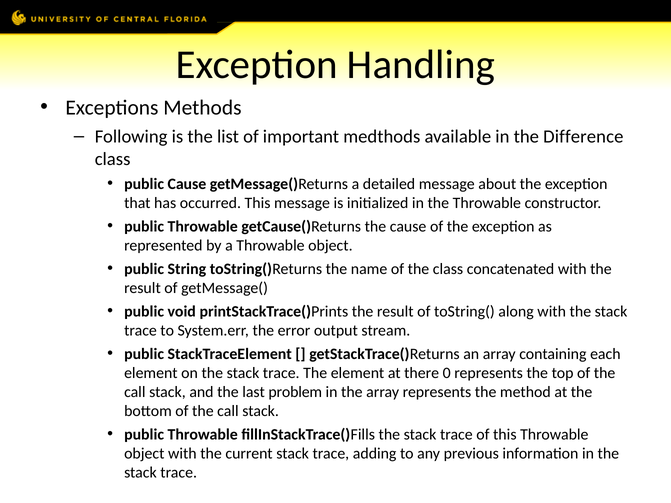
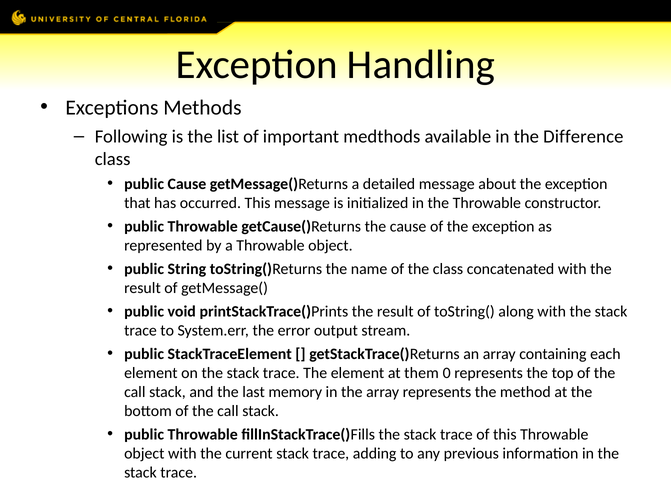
there: there -> them
problem: problem -> memory
